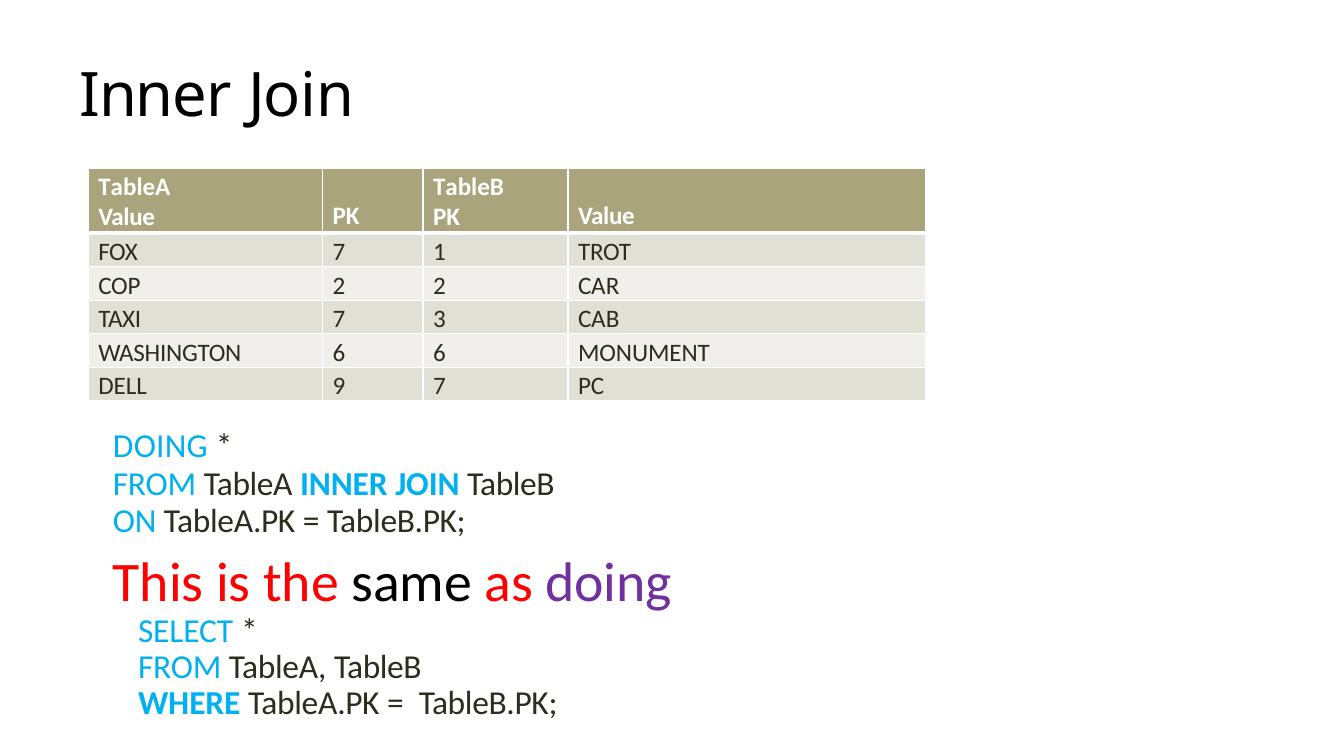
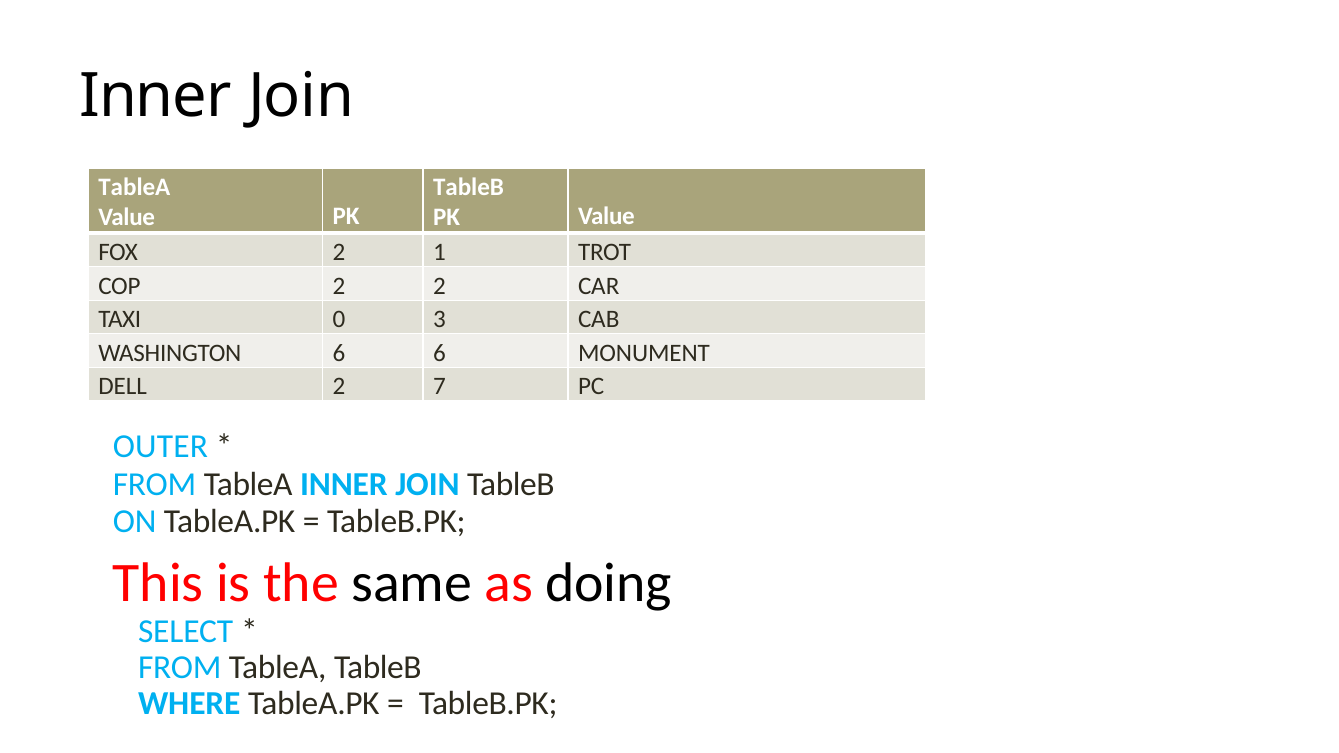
FOX 7: 7 -> 2
TAXI 7: 7 -> 0
DELL 9: 9 -> 2
DOING at (160, 447): DOING -> OUTER
doing at (609, 583) colour: purple -> black
